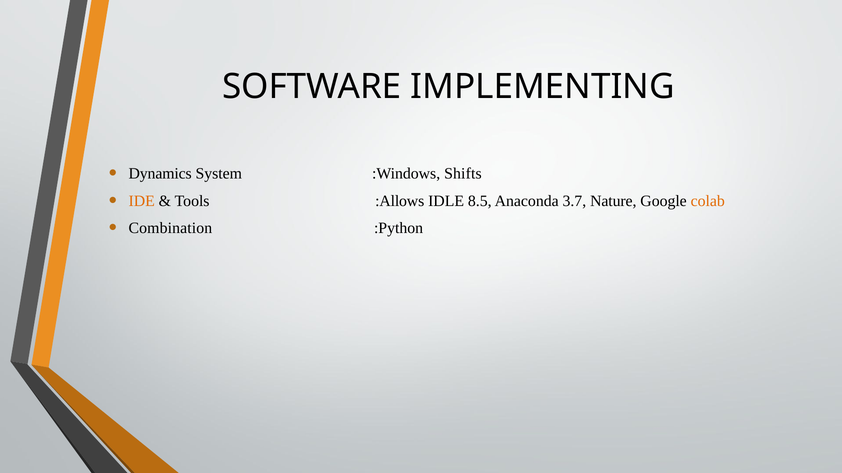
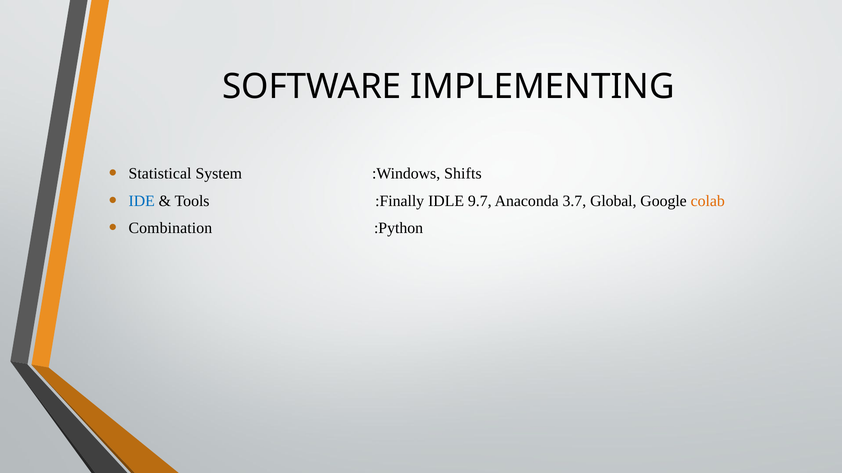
Dynamics: Dynamics -> Statistical
IDE colour: orange -> blue
:Allows: :Allows -> :Finally
8.5: 8.5 -> 9.7
Nature: Nature -> Global
